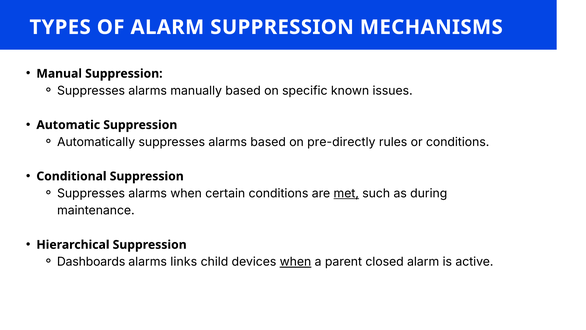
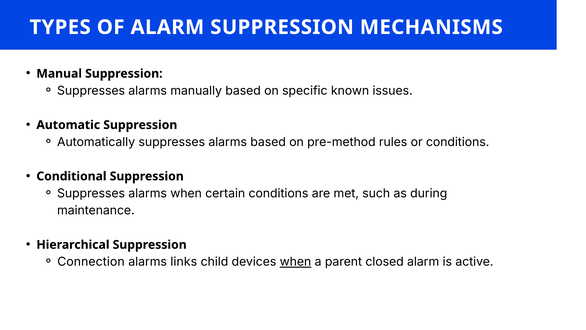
pre-directly: pre-directly -> pre-method
met underline: present -> none
Dashboards: Dashboards -> Connection
